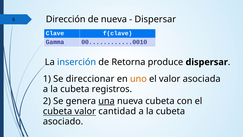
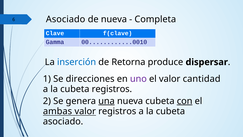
Dirección at (66, 19): Dirección -> Asociado
Dispersar at (155, 19): Dispersar -> Completa
direccionar: direccionar -> direcciones
uno colour: orange -> purple
asociada: asociada -> cantidad
con underline: none -> present
cubeta at (58, 111): cubeta -> ambas
valor cantidad: cantidad -> registros
